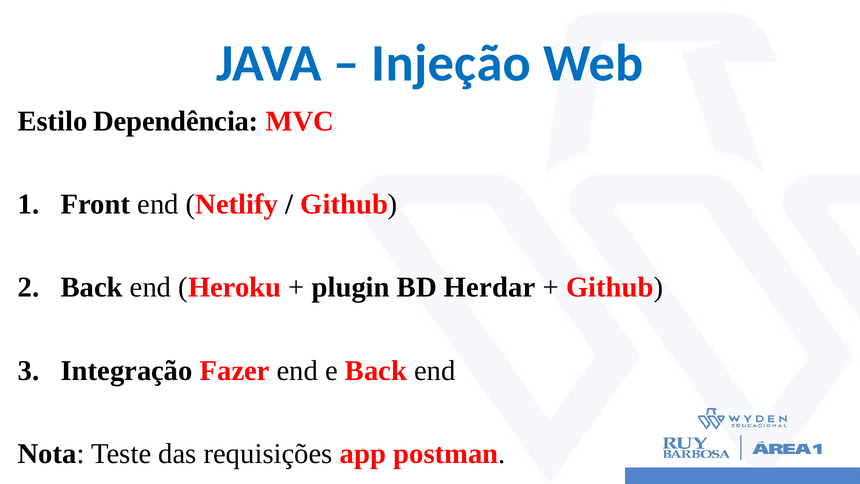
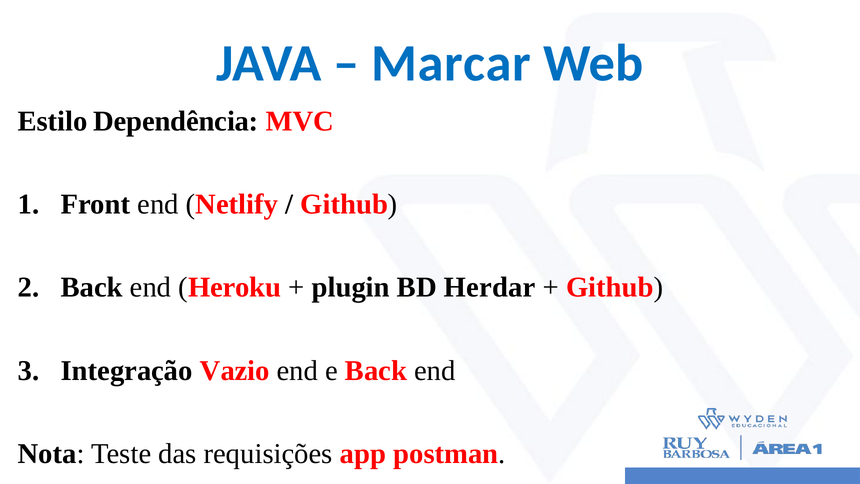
Injeção: Injeção -> Marcar
Fazer: Fazer -> Vazio
